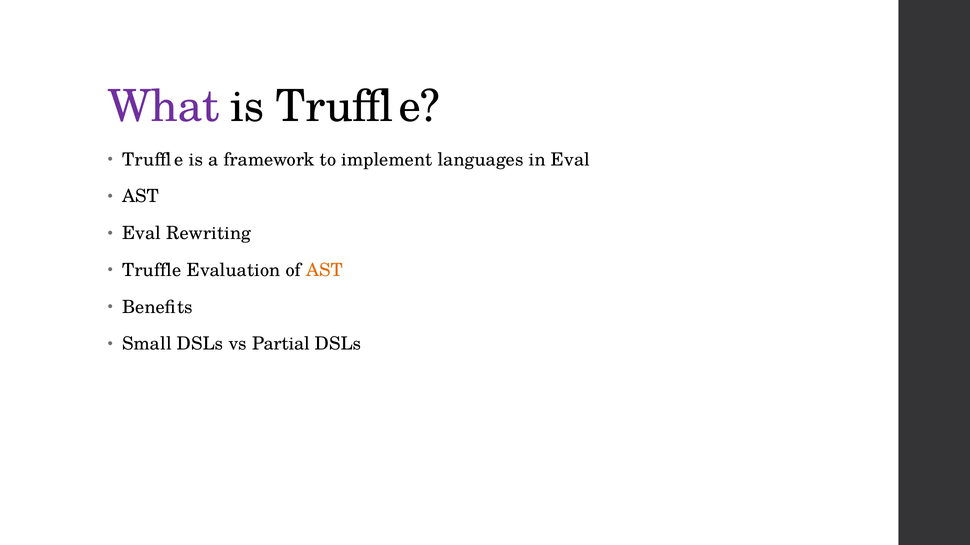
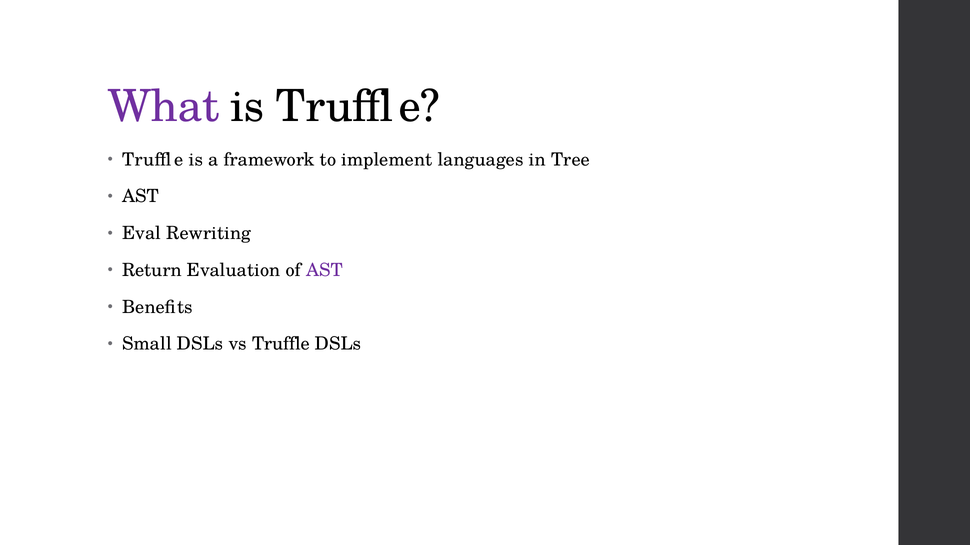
in Eval: Eval -> Tree
Truffle at (152, 270): Truffle -> Return
AST at (325, 270) colour: orange -> purple
vs Partial: Partial -> Truffle
